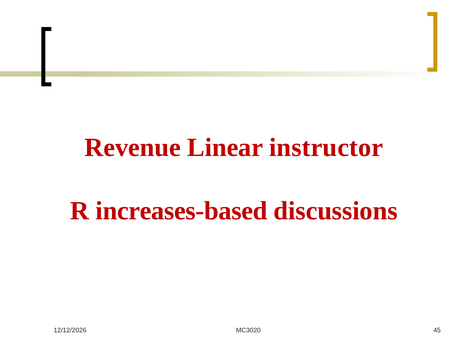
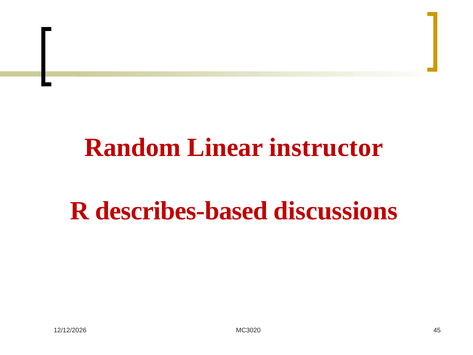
Revenue: Revenue -> Random
increases-based: increases-based -> describes-based
